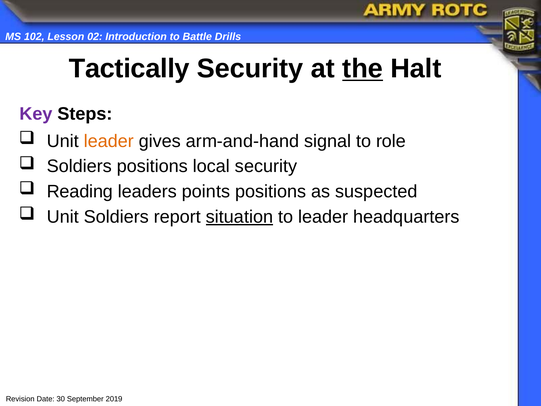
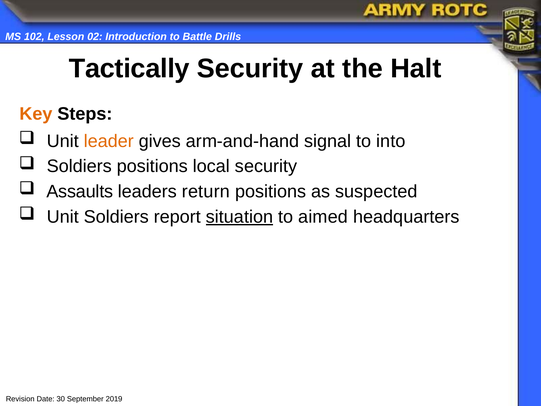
the underline: present -> none
Key colour: purple -> orange
role: role -> into
Reading: Reading -> Assaults
points: points -> return
to leader: leader -> aimed
